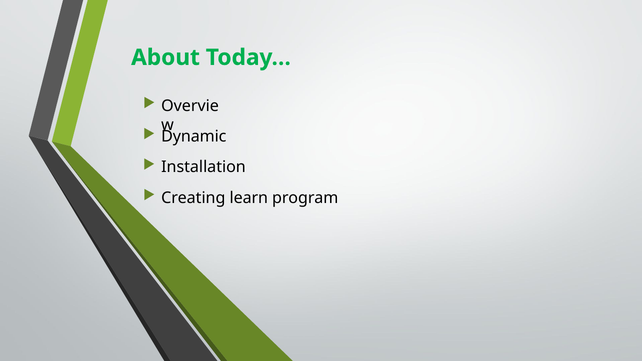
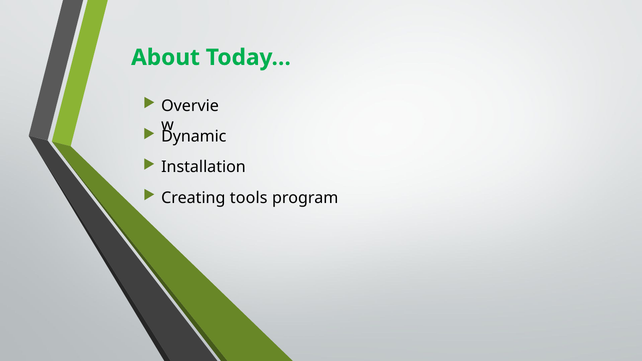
learn: learn -> tools
